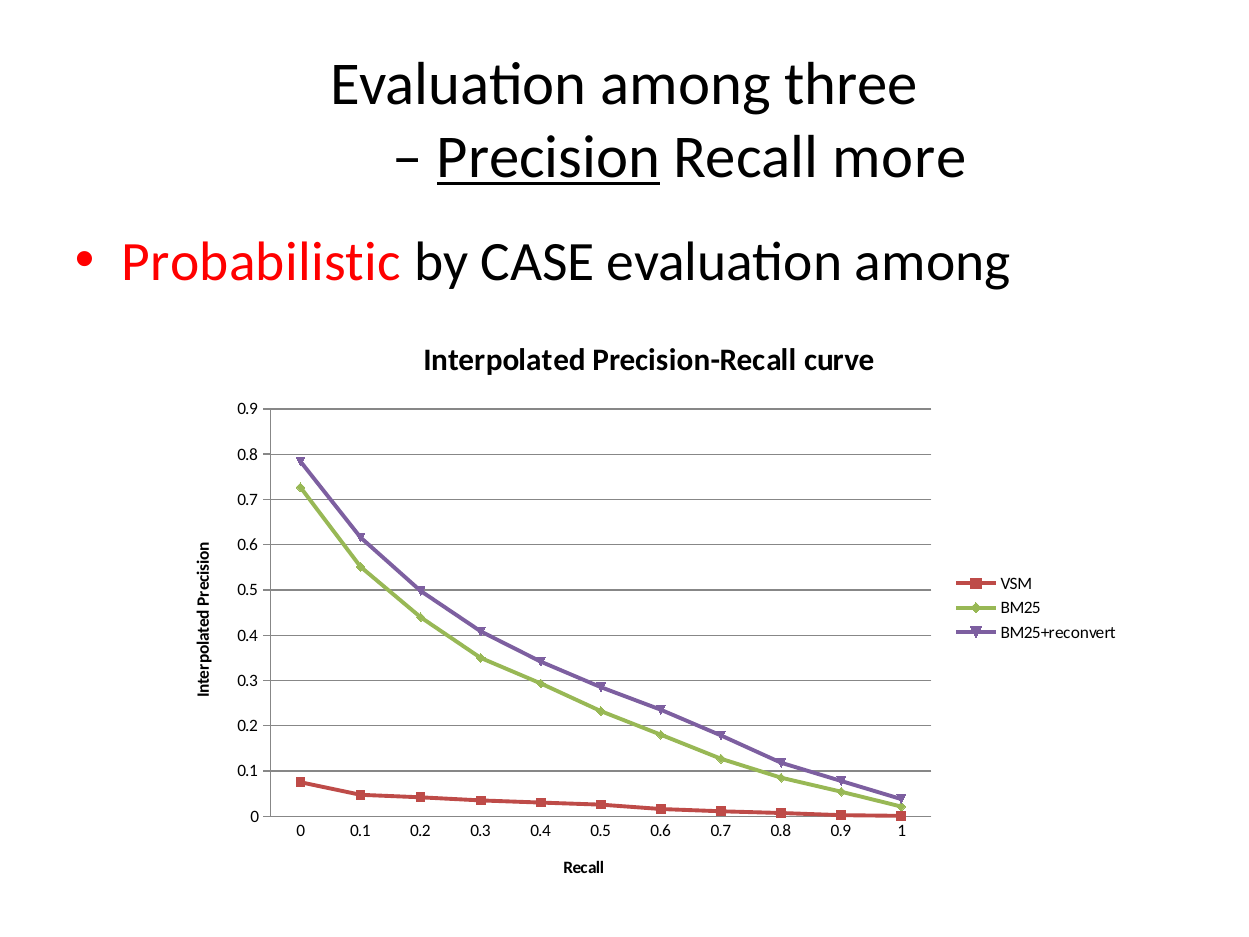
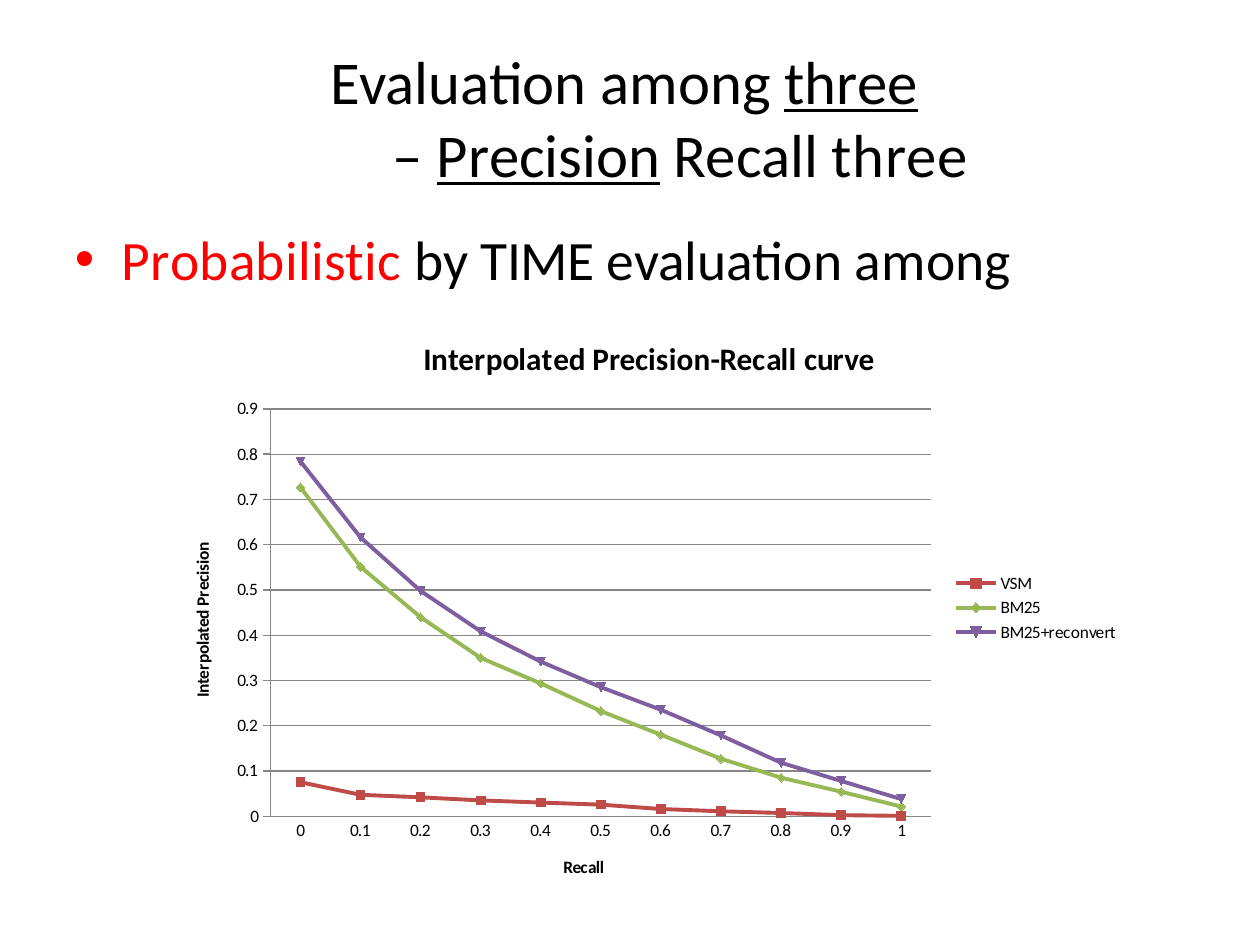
three at (851, 84) underline: none -> present
Recall more: more -> three
CASE: CASE -> TIME
